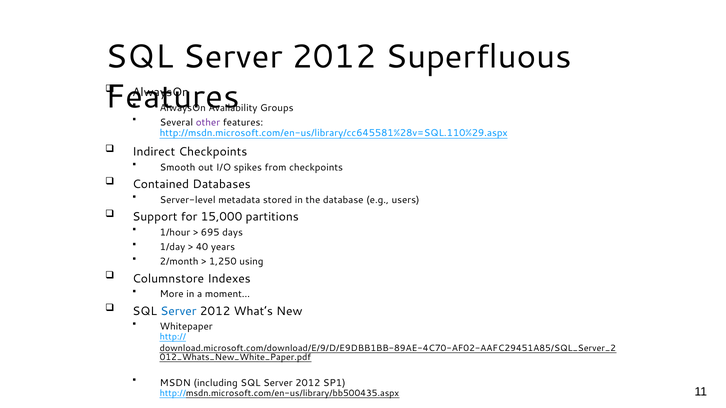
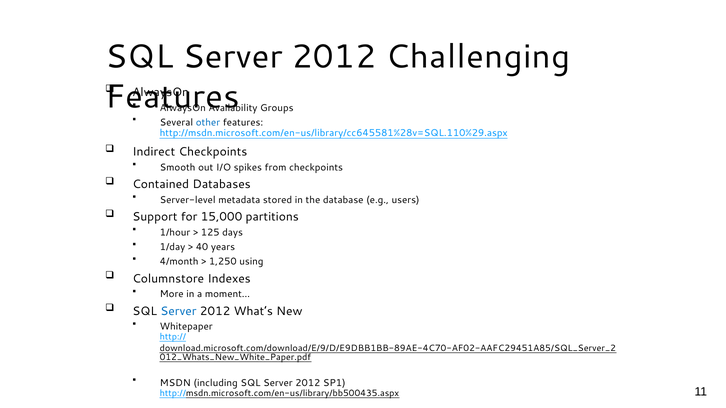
Superfluous: Superfluous -> Challenging
other colour: purple -> blue
695: 695 -> 125
2/month: 2/month -> 4/month
